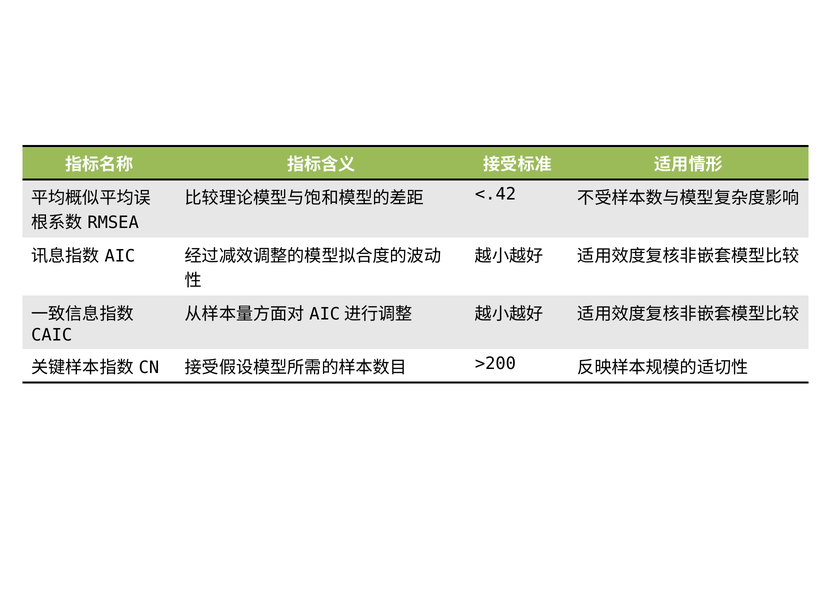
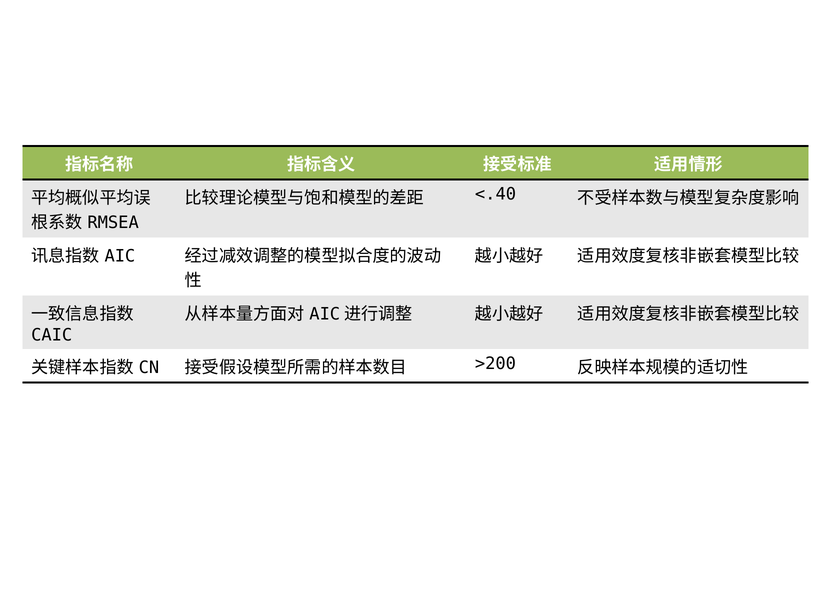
<.42: <.42 -> <.40
